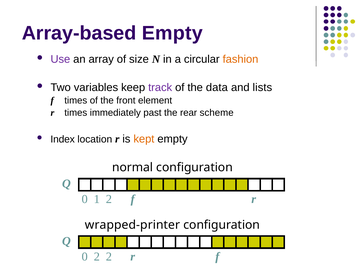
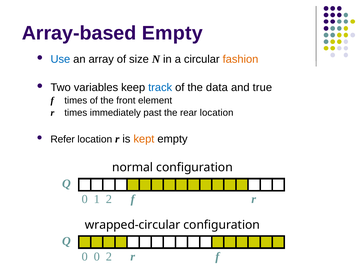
Use colour: purple -> blue
track colour: purple -> blue
lists: lists -> true
rear scheme: scheme -> location
Index: Index -> Refer
wrapped-printer: wrapped-printer -> wrapped-circular
0 2: 2 -> 0
